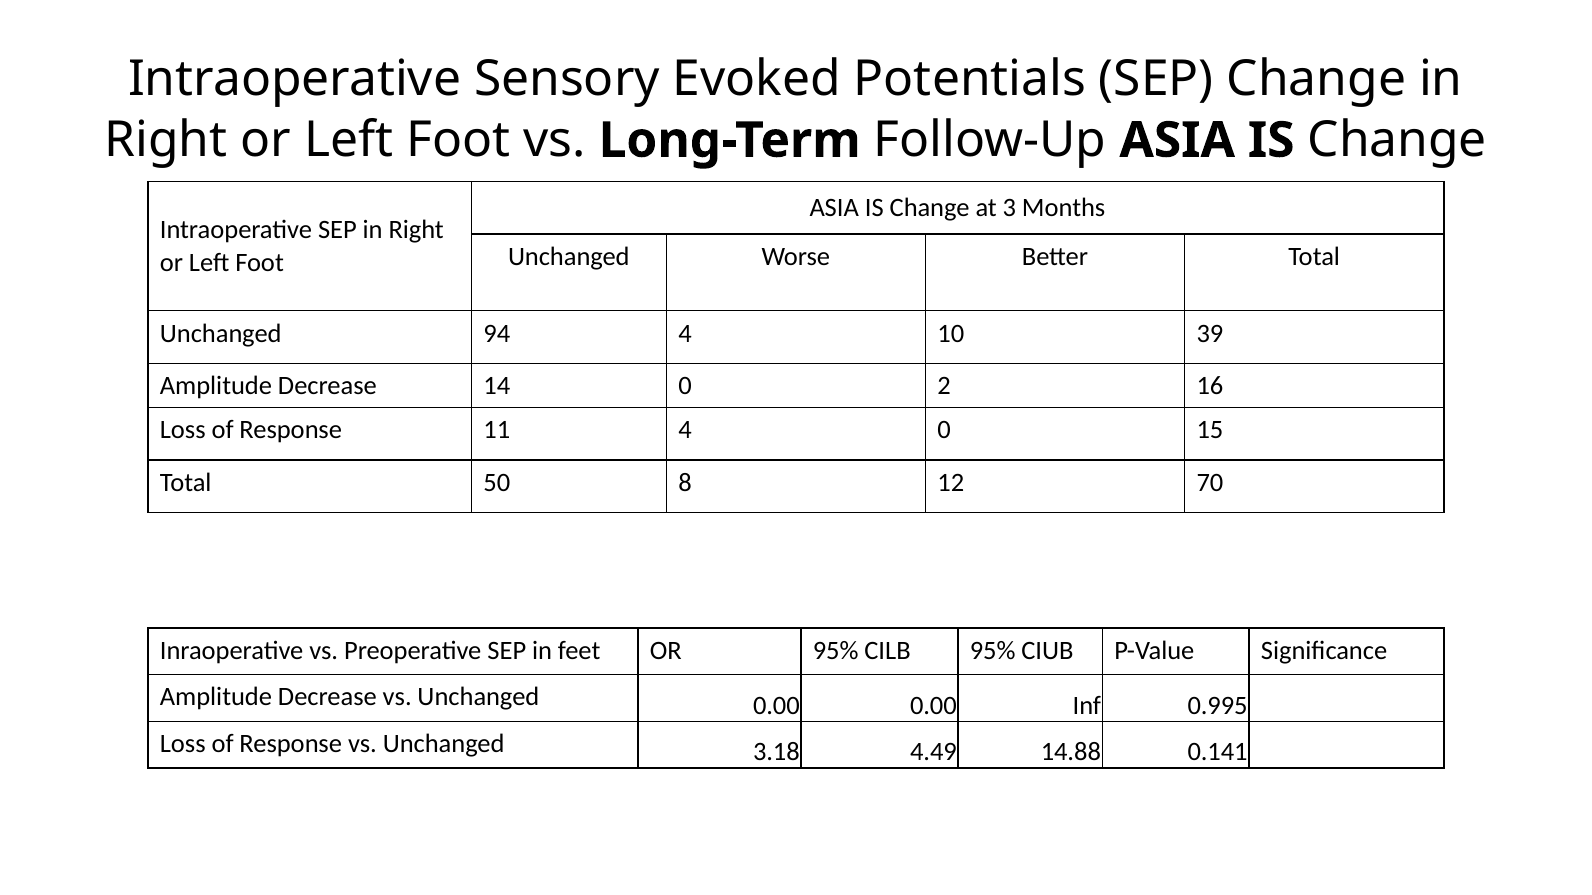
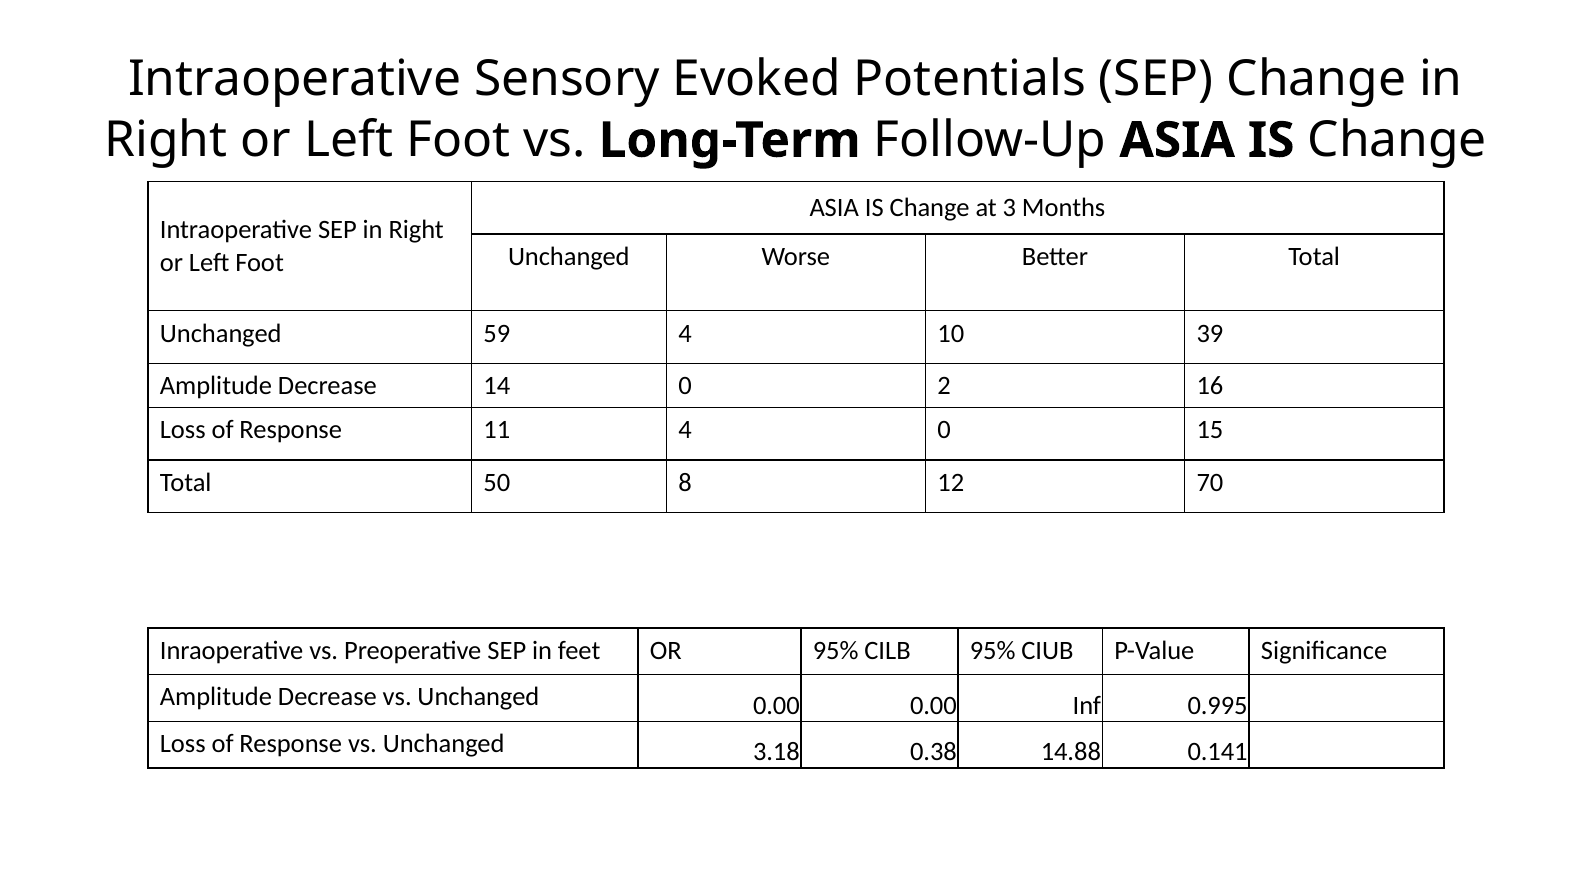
94: 94 -> 59
4.49: 4.49 -> 0.38
